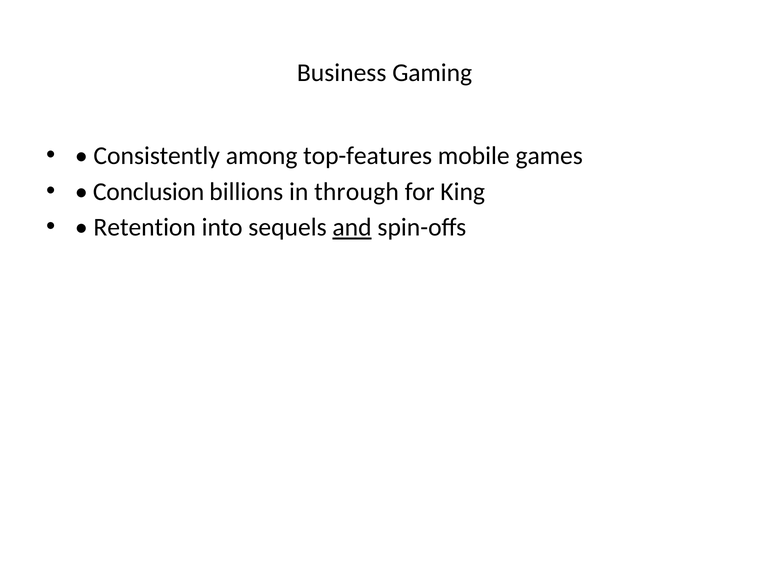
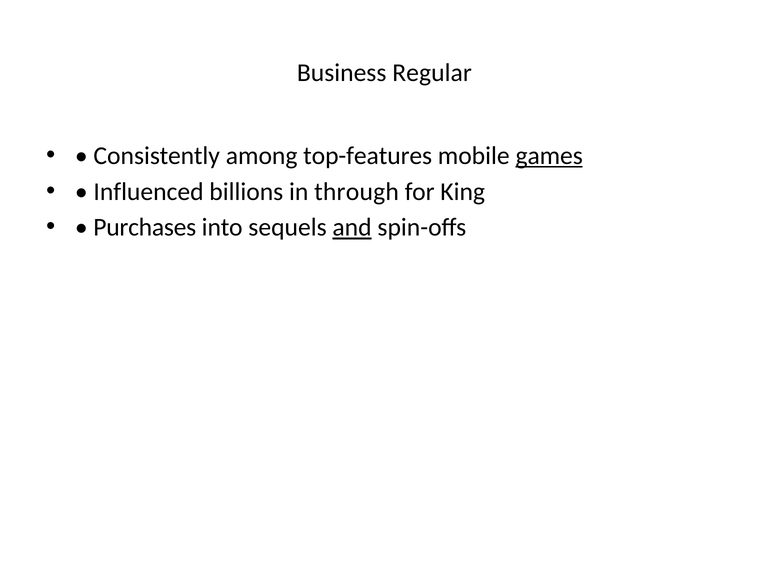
Gaming: Gaming -> Regular
games underline: none -> present
Conclusion: Conclusion -> Influenced
Retention: Retention -> Purchases
